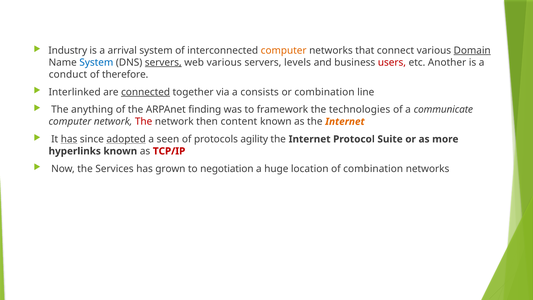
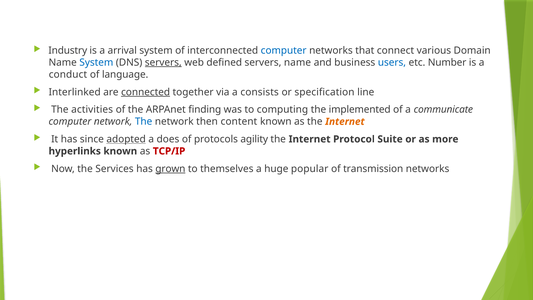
computer at (284, 50) colour: orange -> blue
Domain underline: present -> none
web various: various -> defined
servers levels: levels -> name
users colour: red -> blue
Another: Another -> Number
therefore: therefore -> language
or combination: combination -> specification
anything: anything -> activities
framework: framework -> computing
technologies: technologies -> implemented
The at (144, 122) colour: red -> blue
has at (69, 139) underline: present -> none
seen: seen -> does
grown underline: none -> present
negotiation: negotiation -> themselves
location: location -> popular
of combination: combination -> transmission
